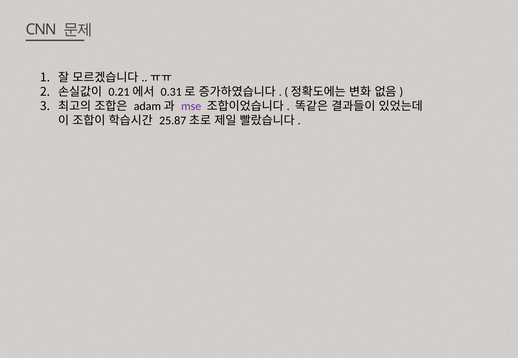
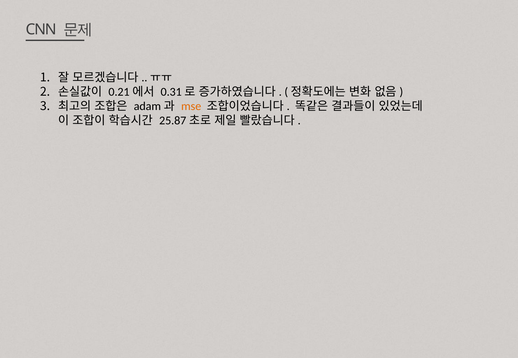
mse colour: purple -> orange
